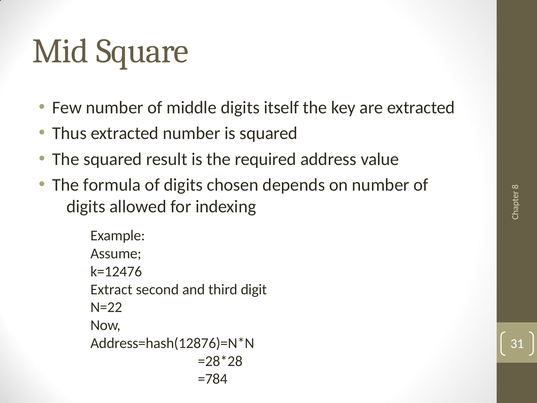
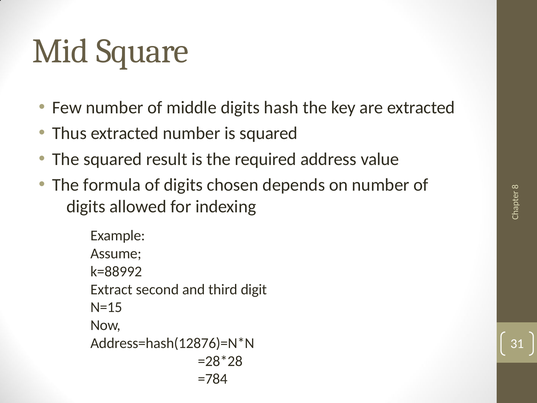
itself: itself -> hash
k=12476: k=12476 -> k=88992
N=22: N=22 -> N=15
